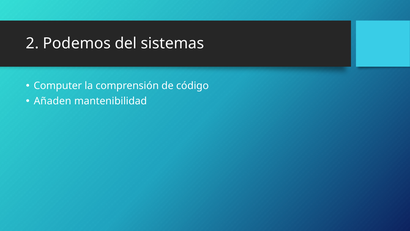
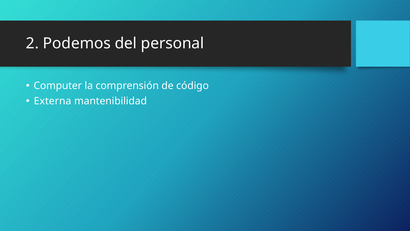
sistemas: sistemas -> personal
Añaden: Añaden -> Externa
